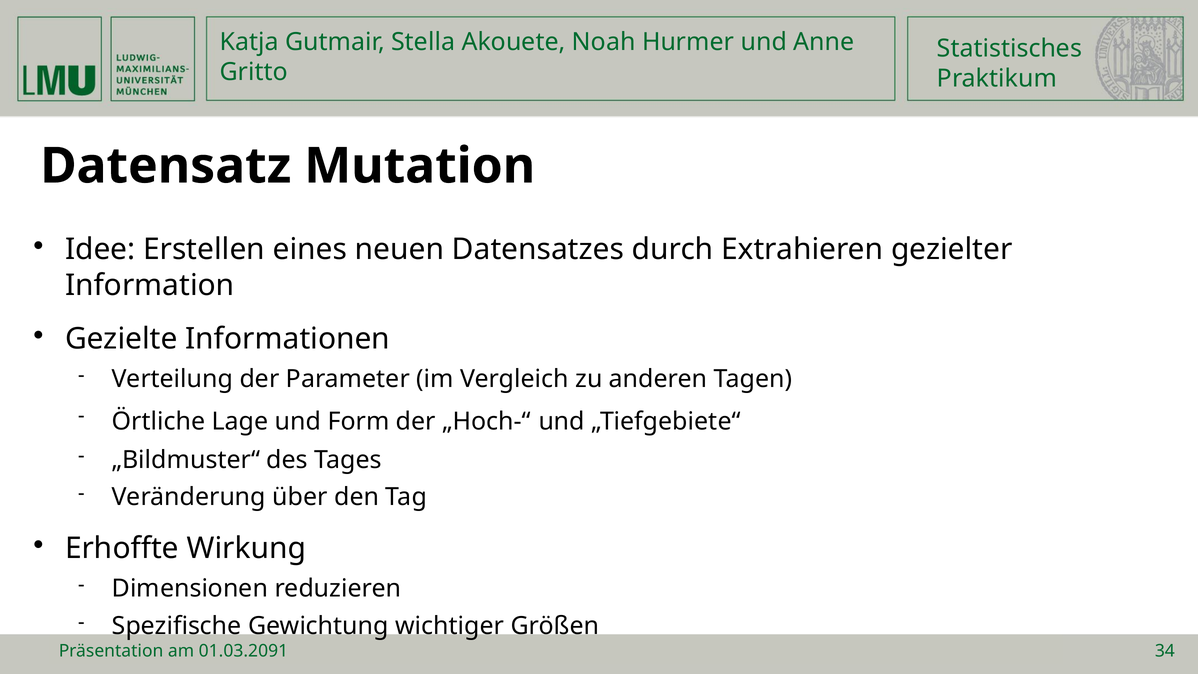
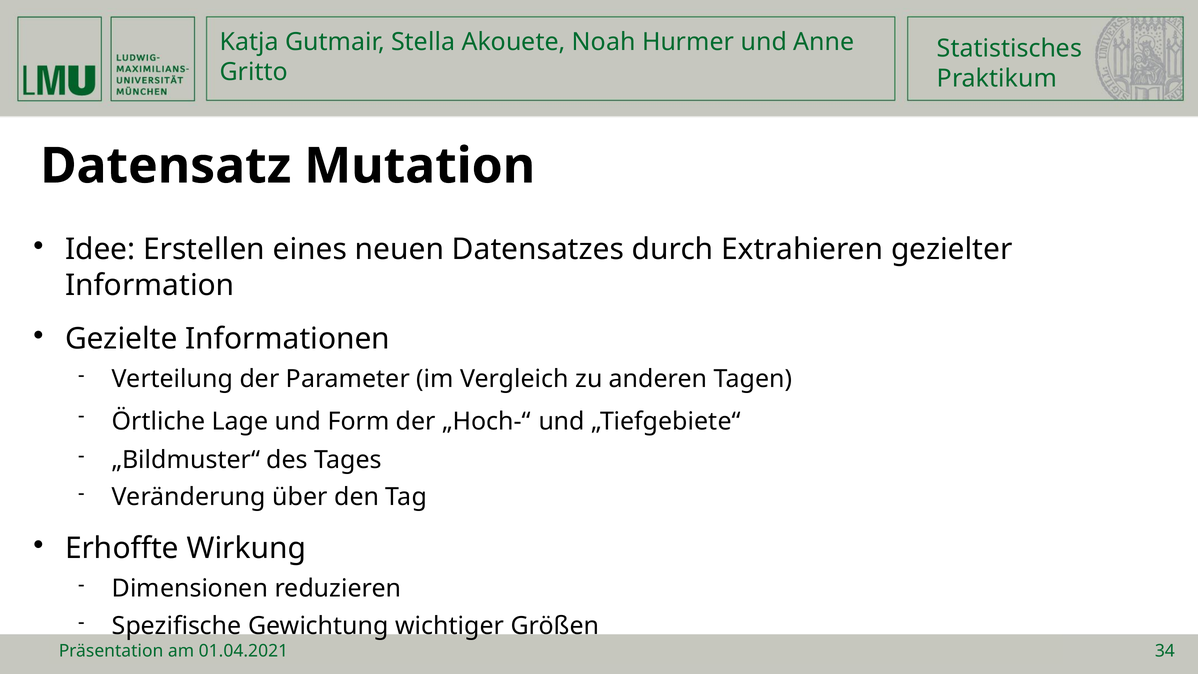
01.03.2091: 01.03.2091 -> 01.04.2021
